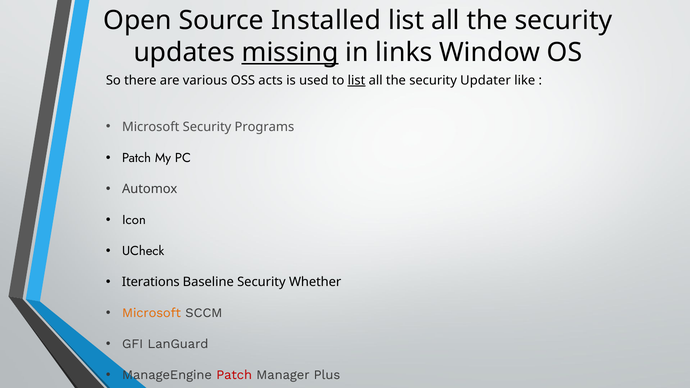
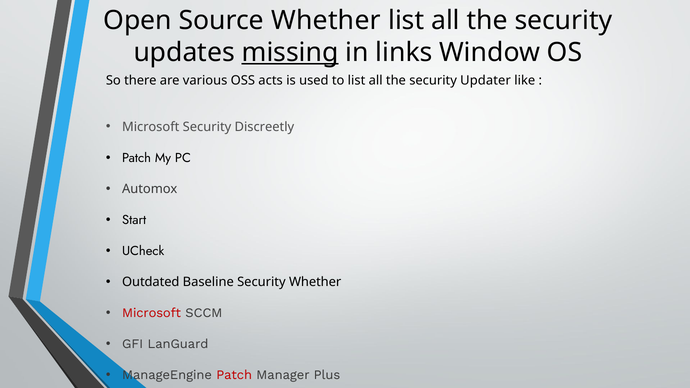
Source Installed: Installed -> Whether
list at (357, 80) underline: present -> none
Programs: Programs -> Discreetly
Icon: Icon -> Start
Iterations: Iterations -> Outdated
Microsoft at (152, 313) colour: orange -> red
